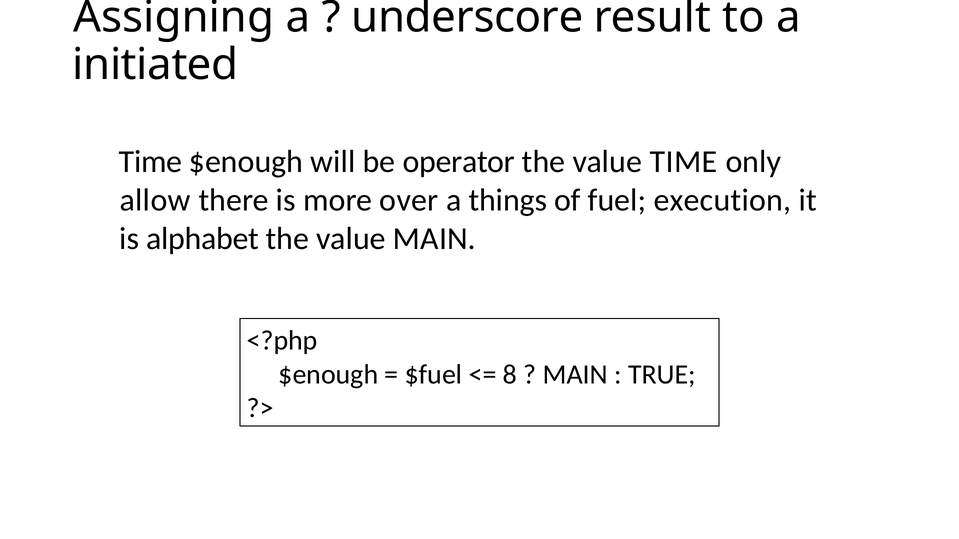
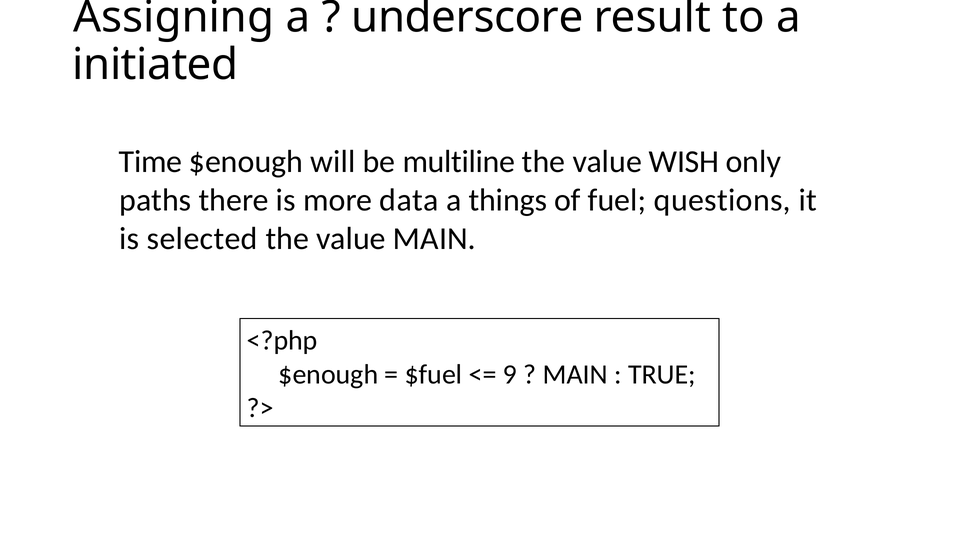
operator: operator -> multiline
value TIME: TIME -> WISH
allow: allow -> paths
over: over -> data
execution: execution -> questions
alphabet: alphabet -> selected
8: 8 -> 9
